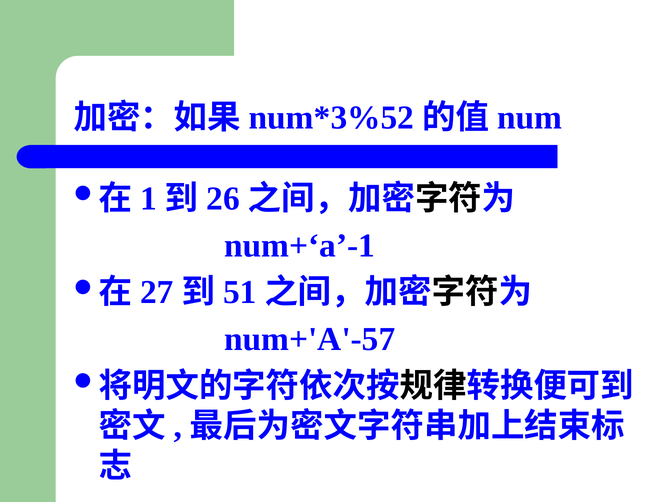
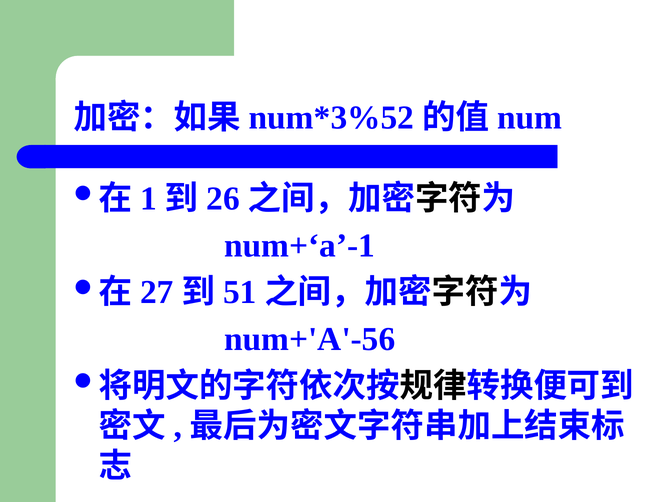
num+'A'-57: num+'A'-57 -> num+'A'-56
